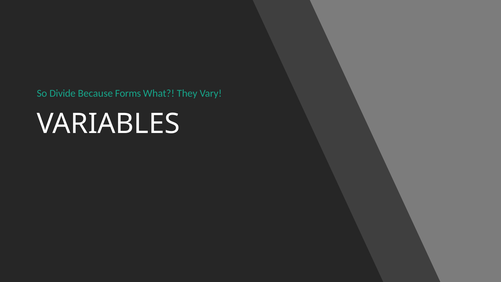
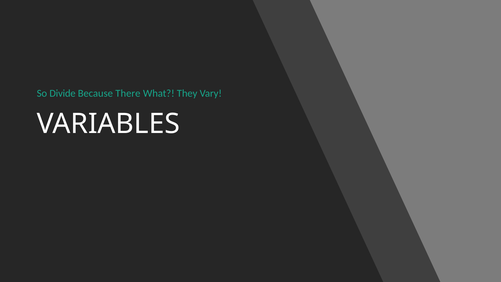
Forms: Forms -> There
